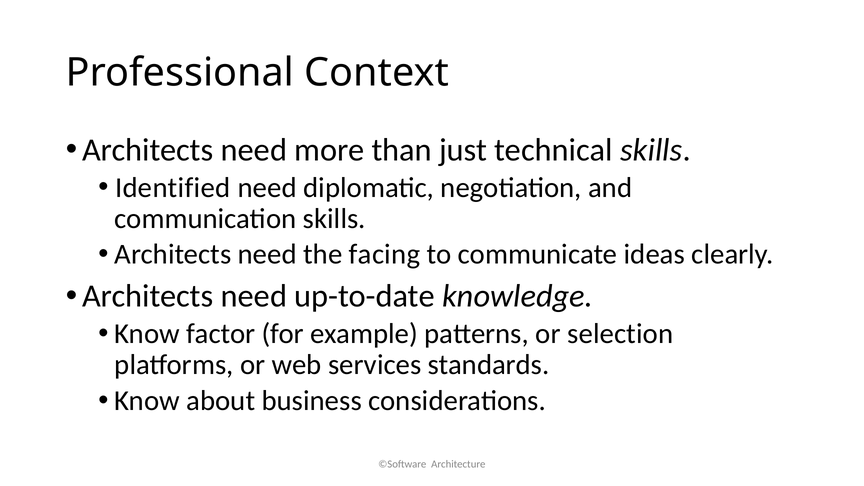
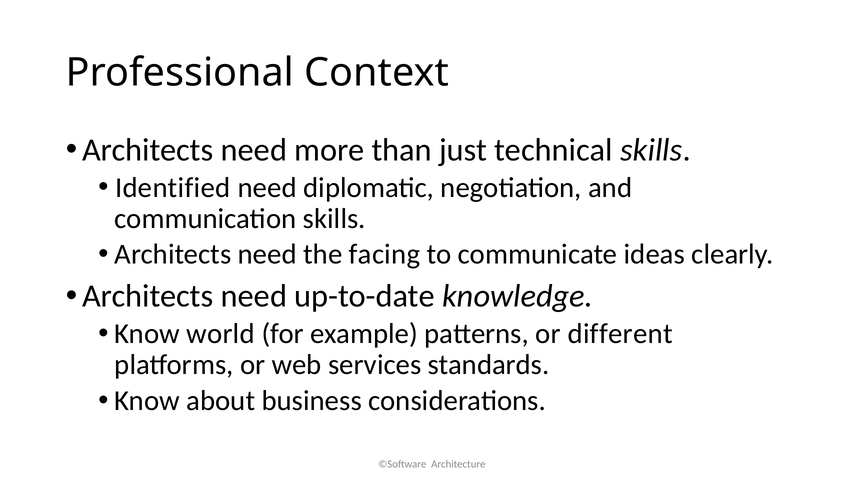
factor: factor -> world
selection: selection -> different
